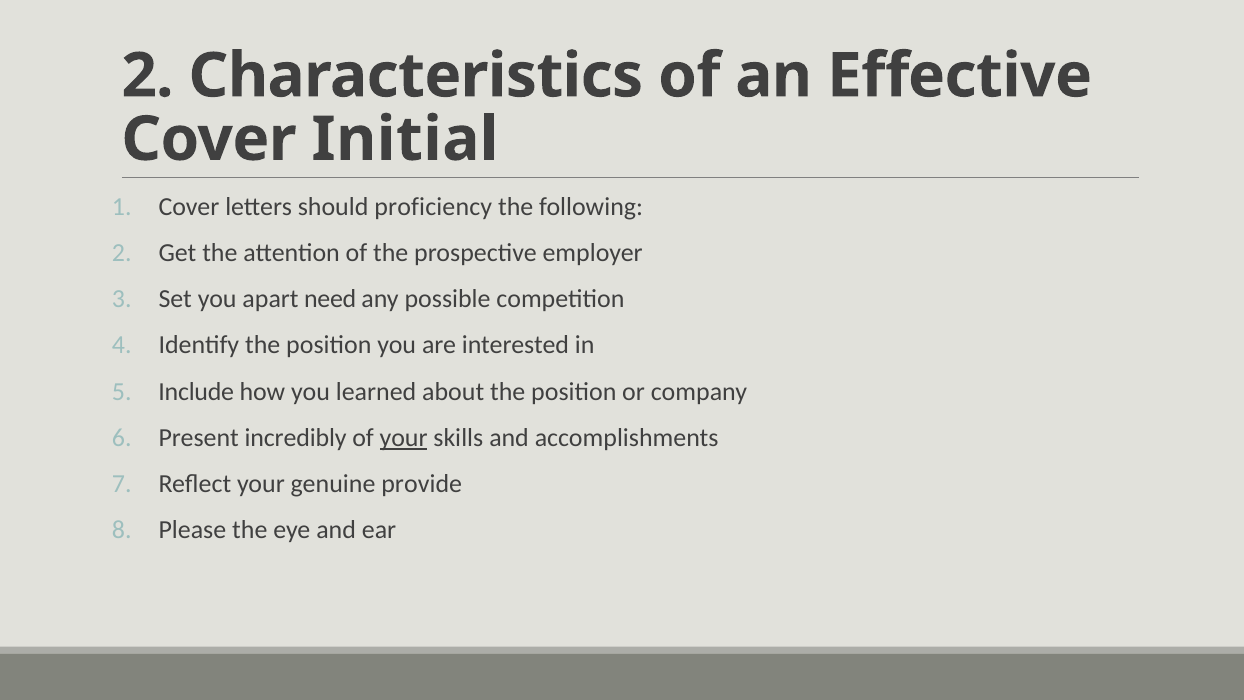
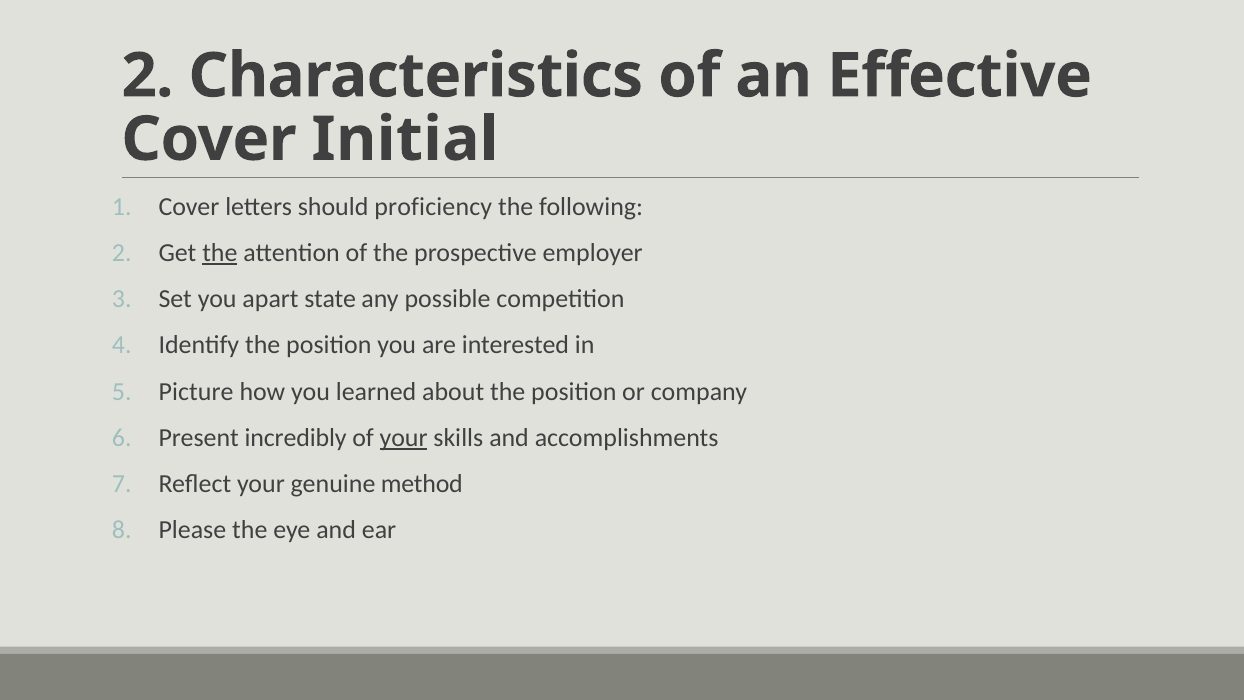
the at (220, 253) underline: none -> present
need: need -> state
Include: Include -> Picture
provide: provide -> method
